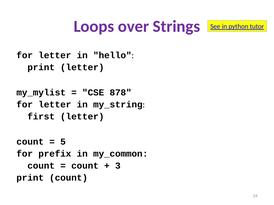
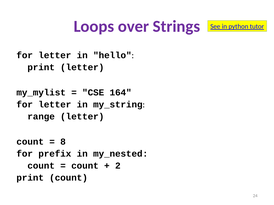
878: 878 -> 164
first: first -> range
5: 5 -> 8
my_common: my_common -> my_nested
3: 3 -> 2
